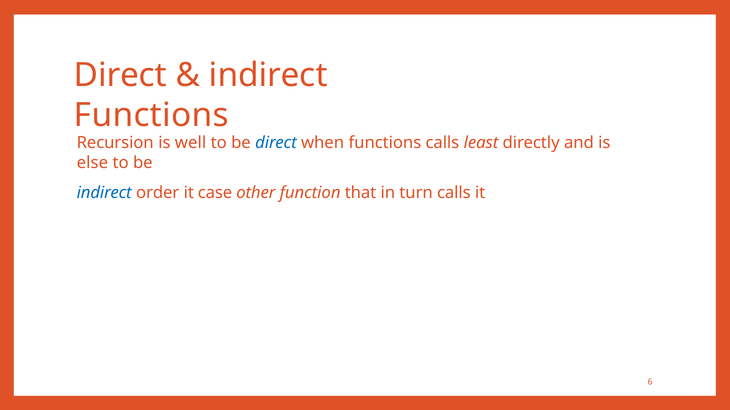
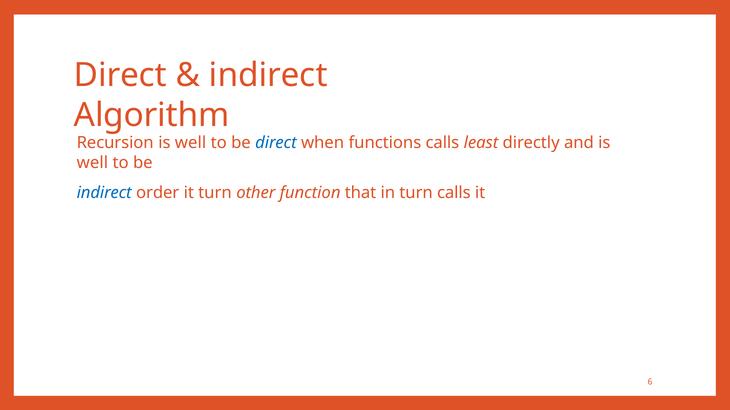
Functions at (151, 115): Functions -> Algorithm
else at (92, 163): else -> well
it case: case -> turn
